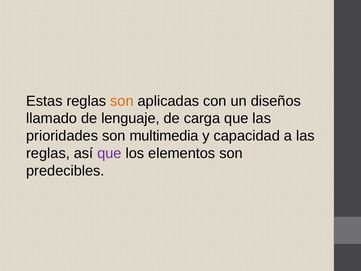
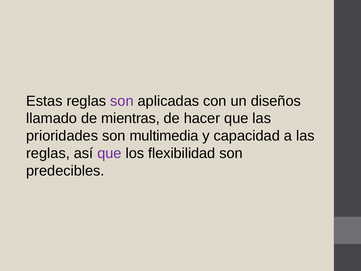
son at (122, 101) colour: orange -> purple
lenguaje: lenguaje -> mientras
carga: carga -> hacer
elementos: elementos -> flexibilidad
